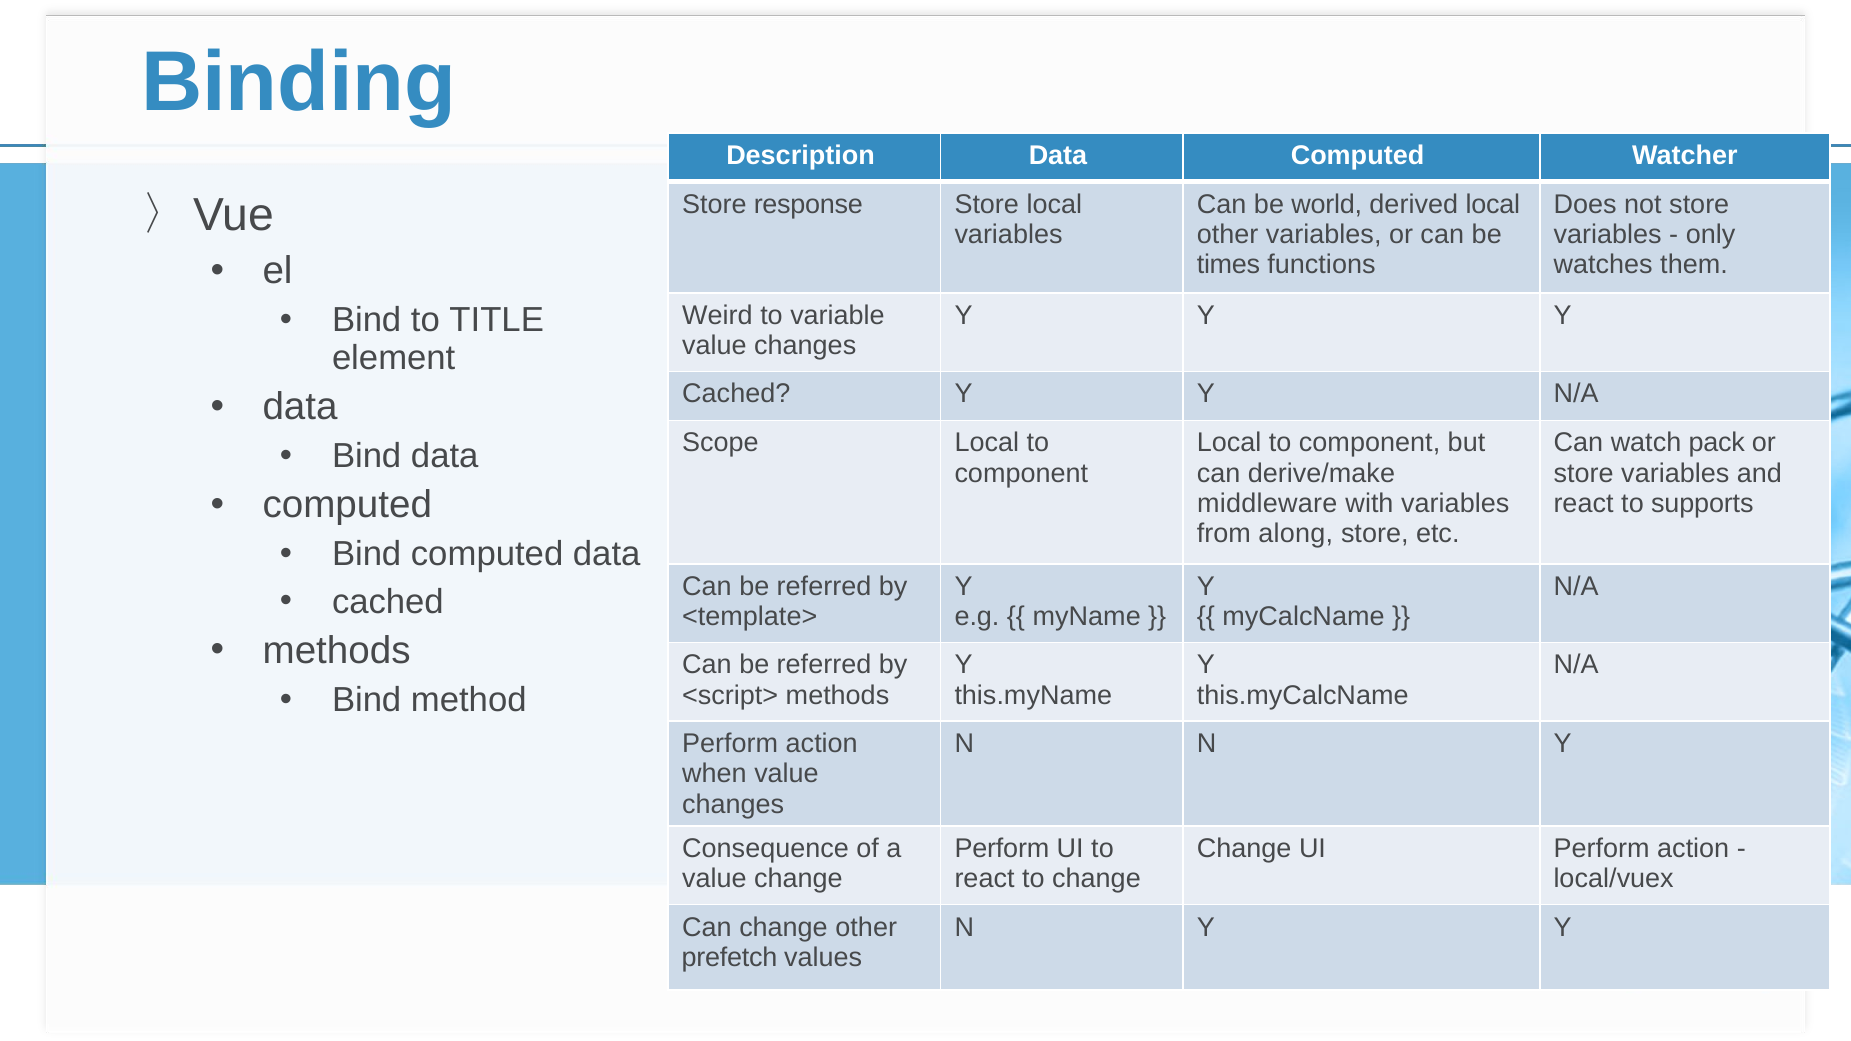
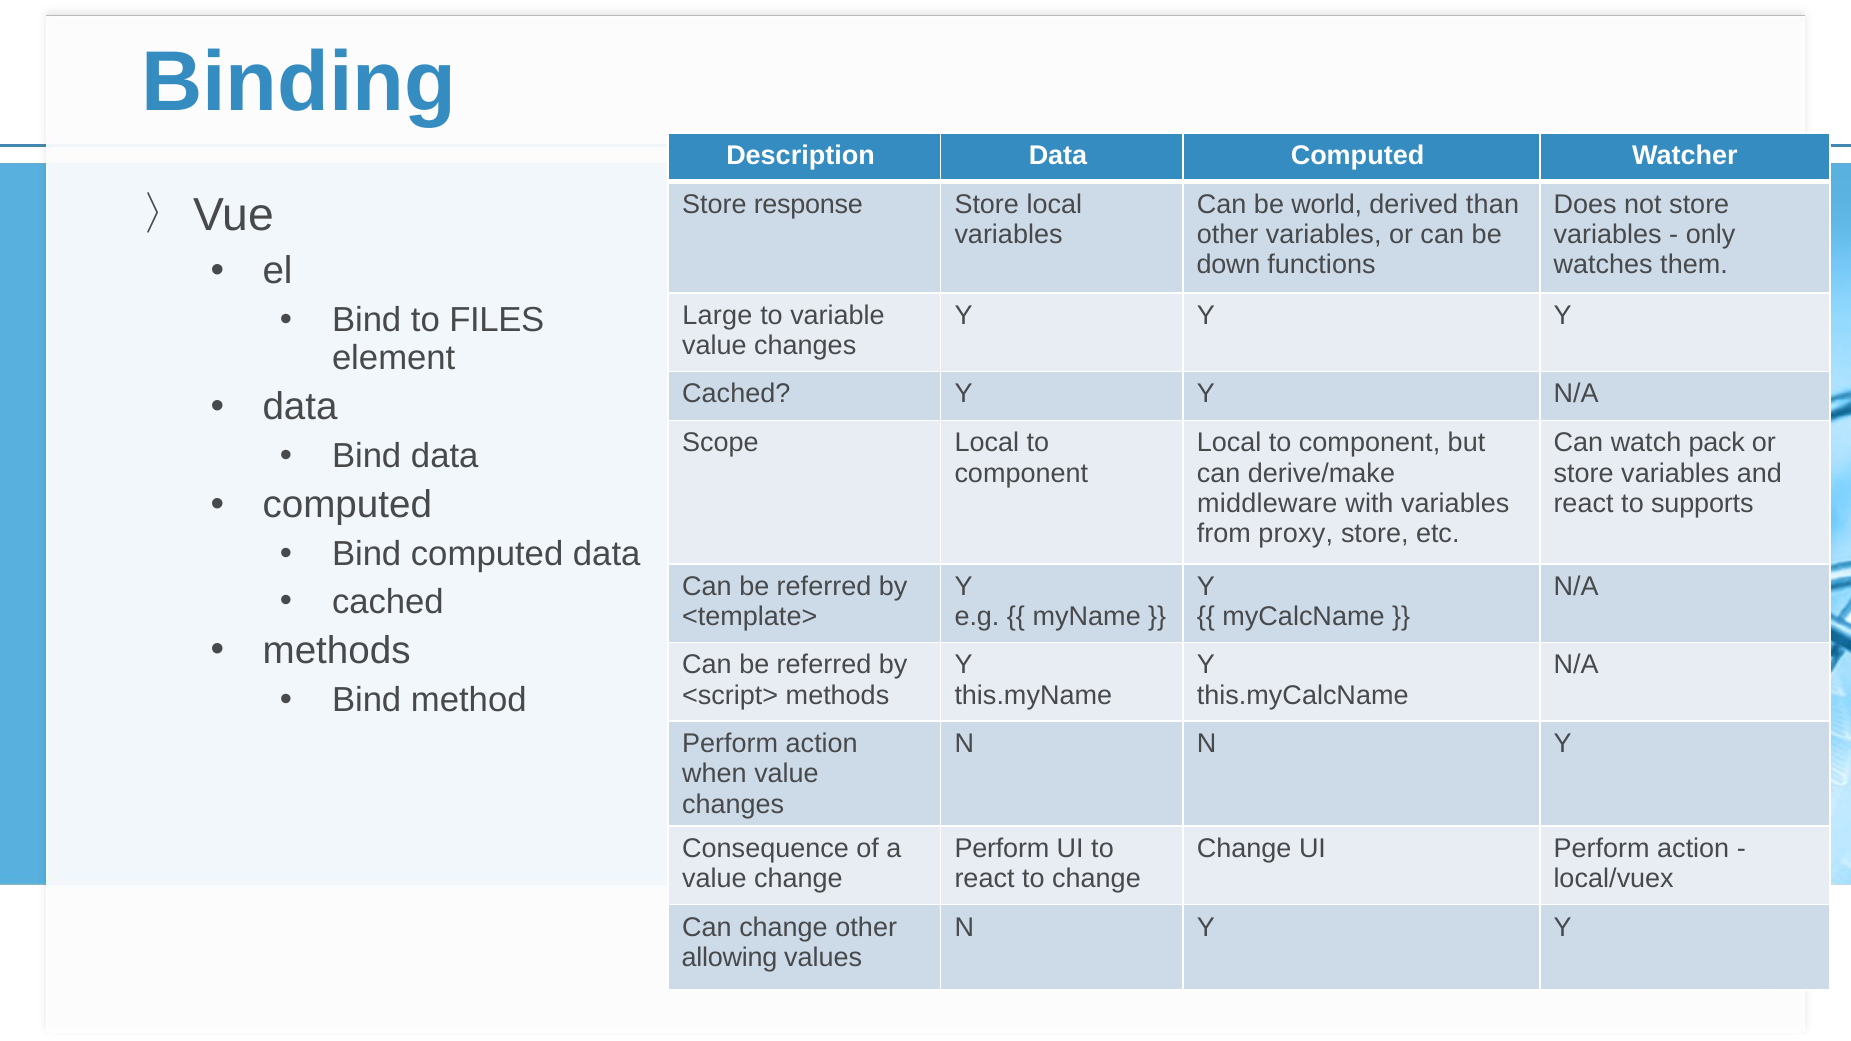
derived local: local -> than
times: times -> down
Weird: Weird -> Large
TITLE: TITLE -> FILES
along: along -> proxy
prefetch: prefetch -> allowing
